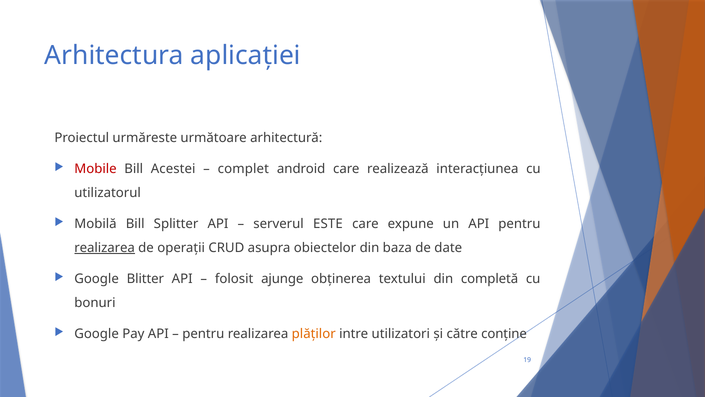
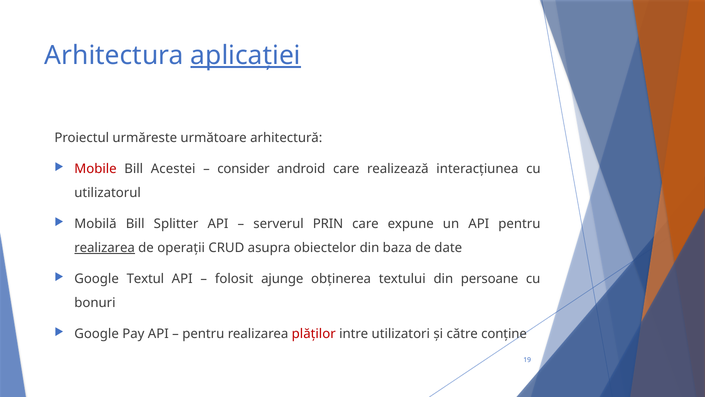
aplicației underline: none -> present
complet: complet -> consider
ESTE: ESTE -> PRIN
Blitter: Blitter -> Textul
completă: completă -> persoane
plăților colour: orange -> red
